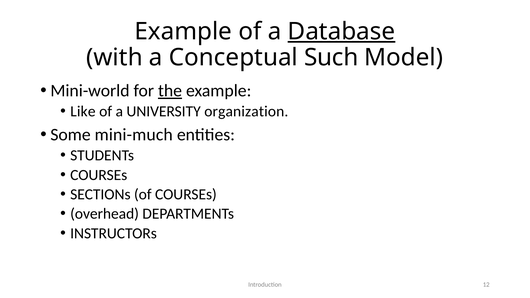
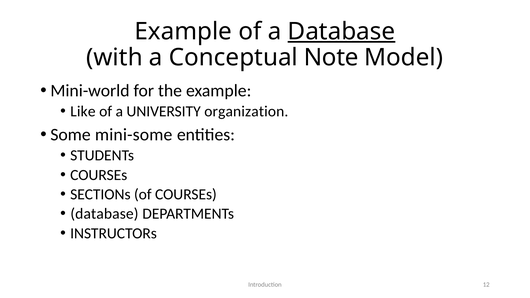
Such: Such -> Note
the underline: present -> none
mini-much: mini-much -> mini-some
overhead at (105, 214): overhead -> database
